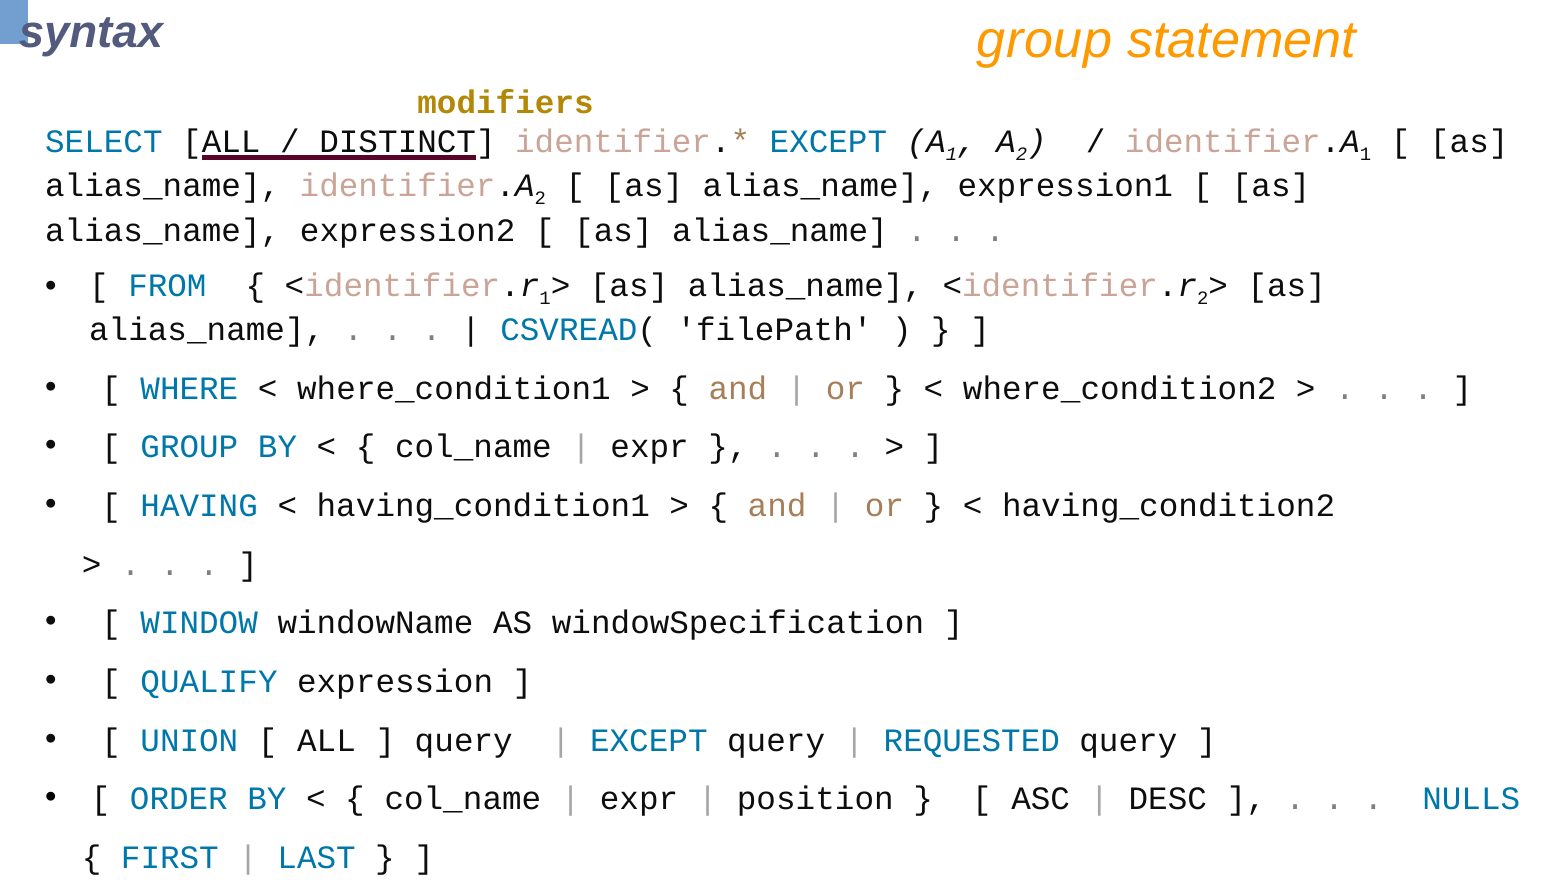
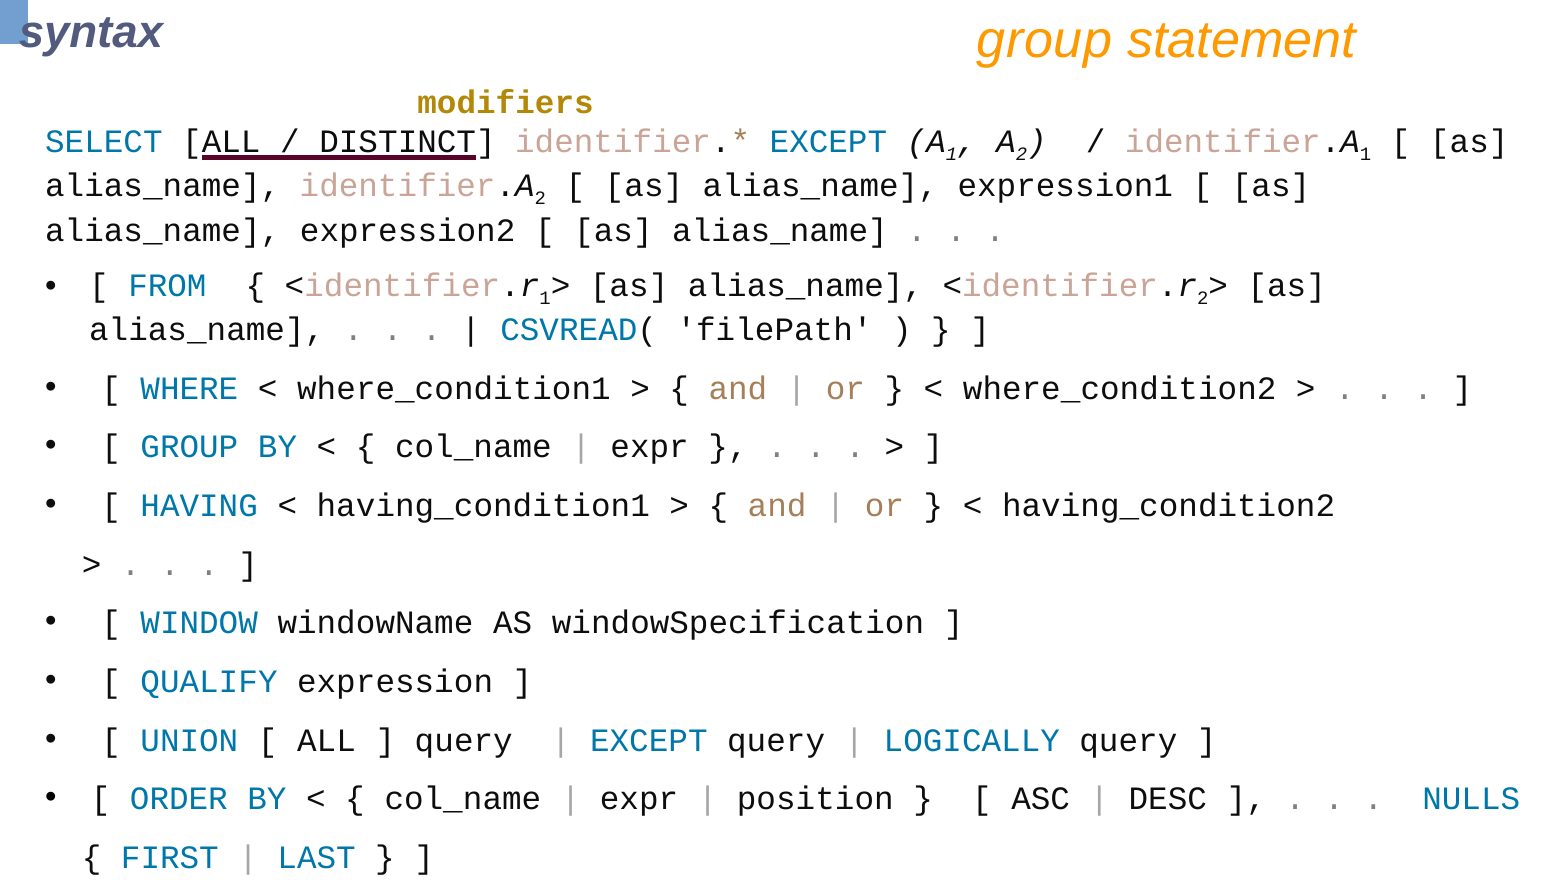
REQUESTED: REQUESTED -> LOGICALLY
